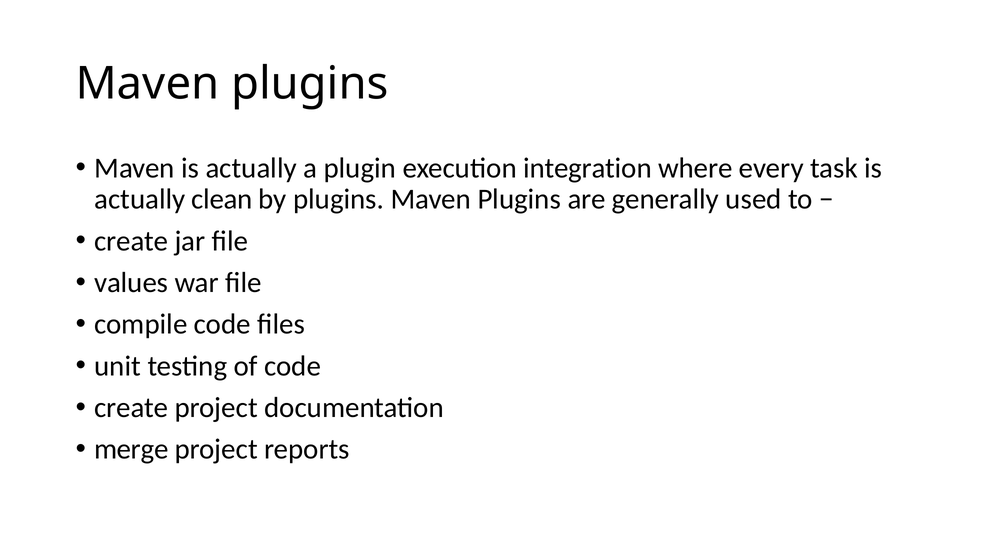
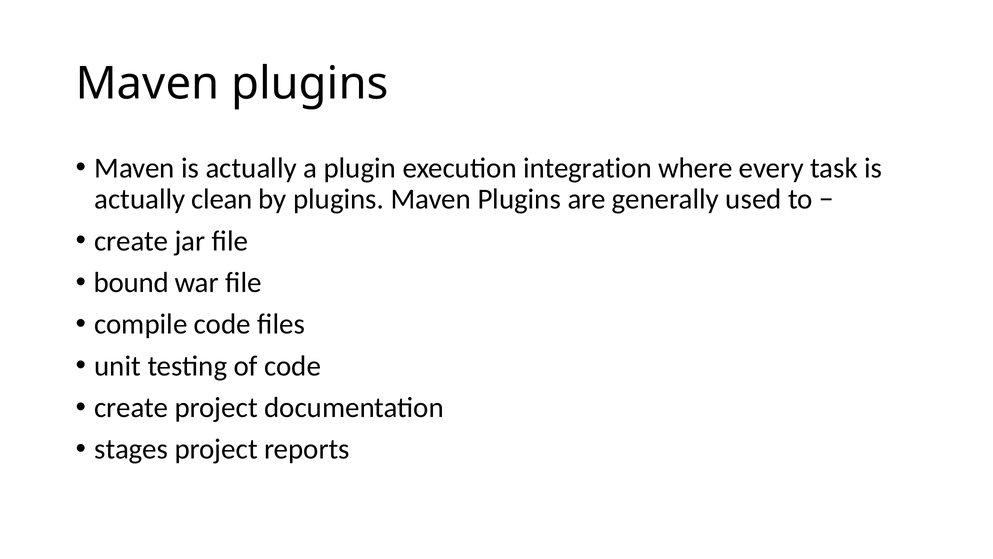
values: values -> bound
merge: merge -> stages
